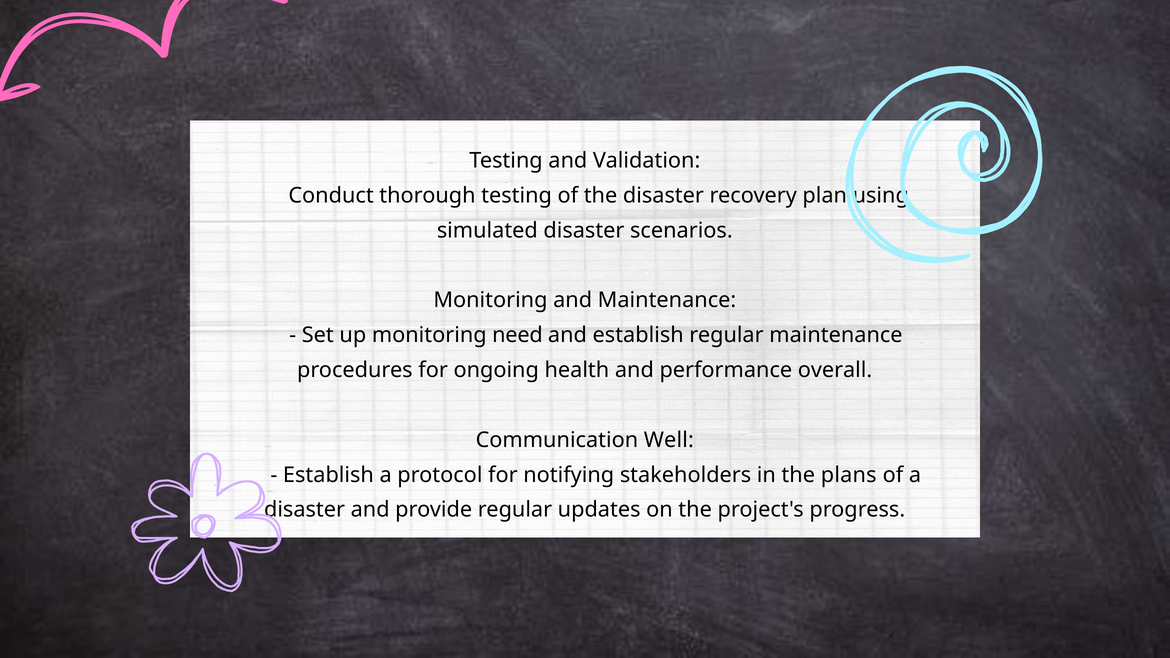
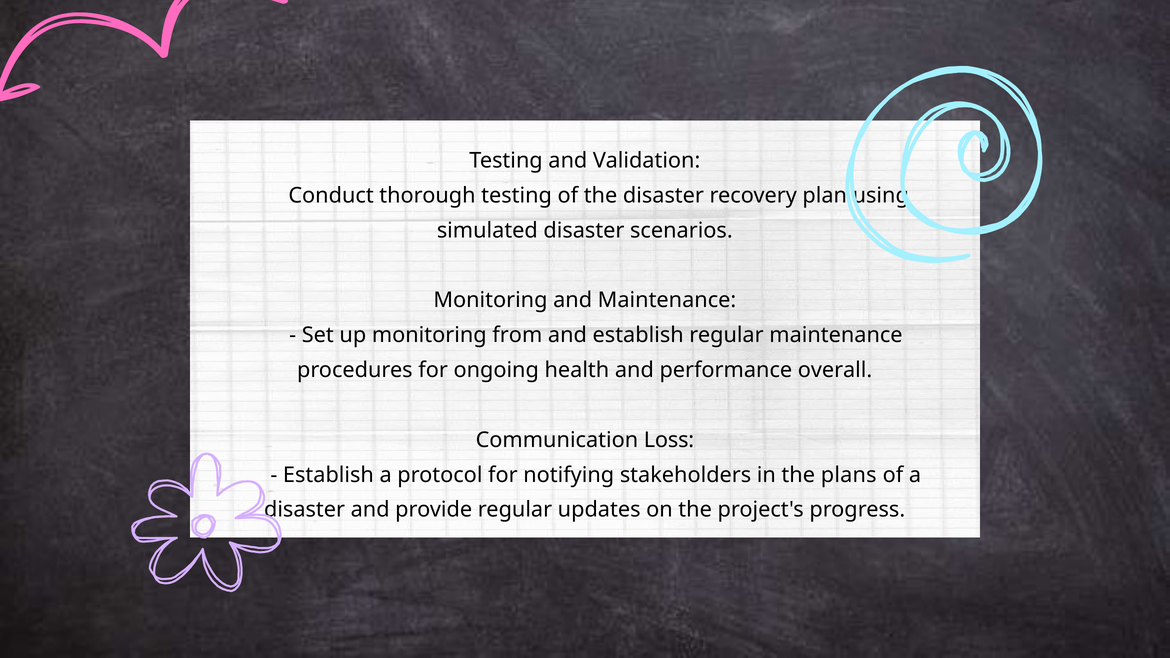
need: need -> from
Well: Well -> Loss
